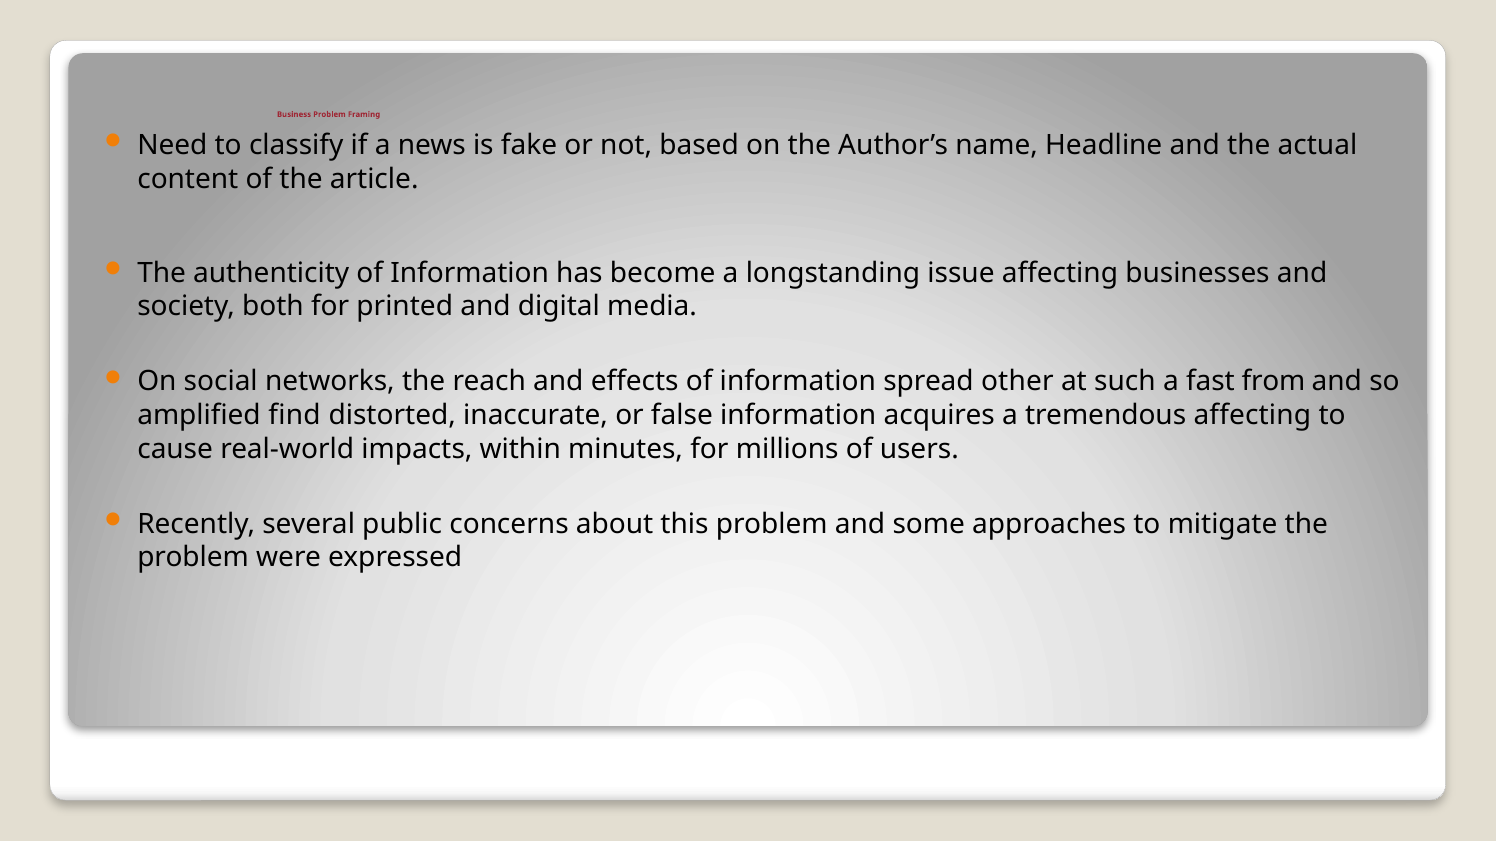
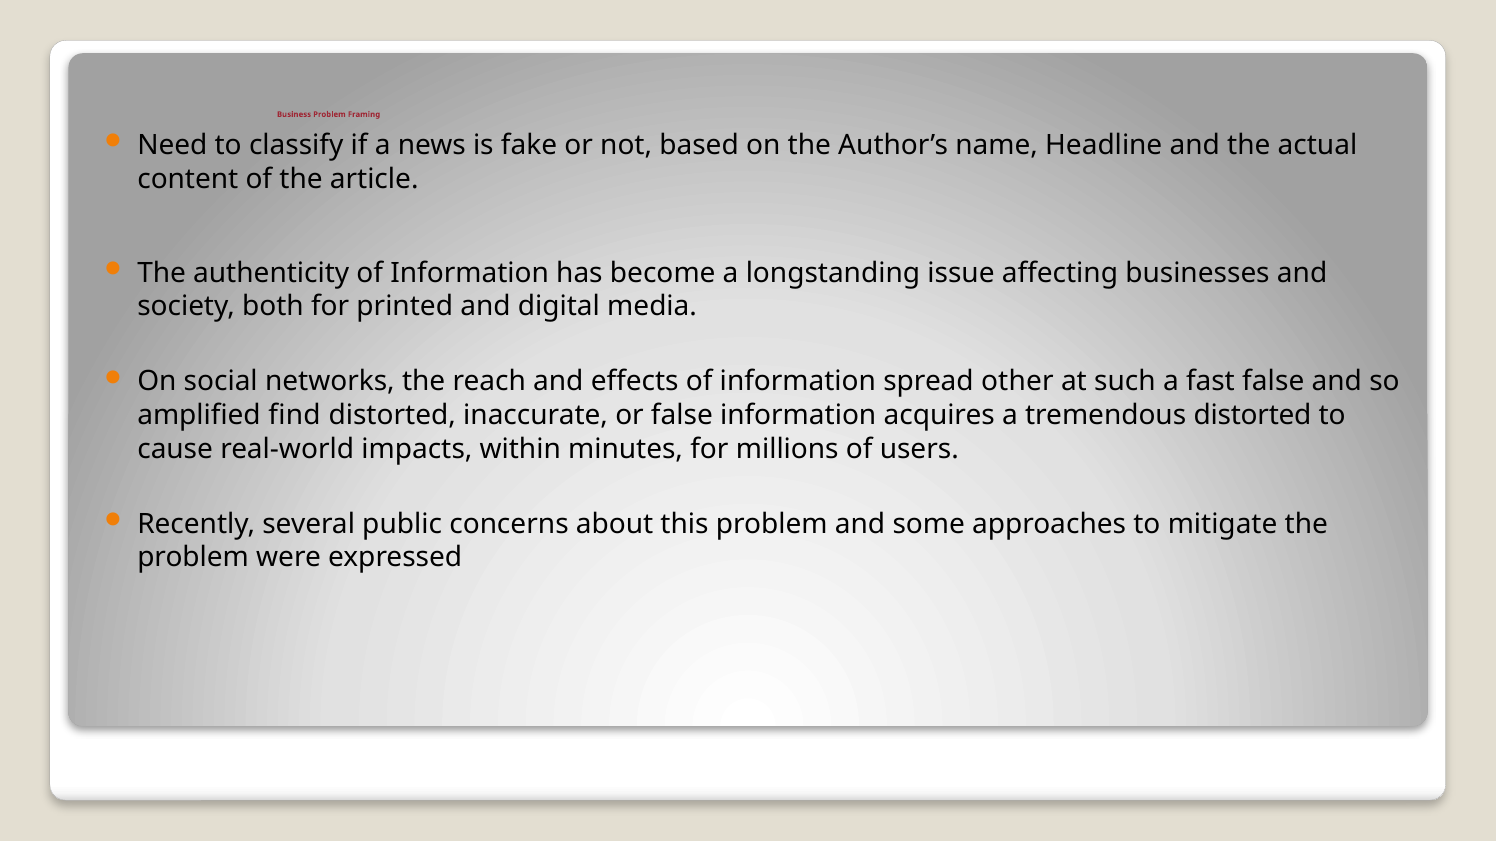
fast from: from -> false
tremendous affecting: affecting -> distorted
